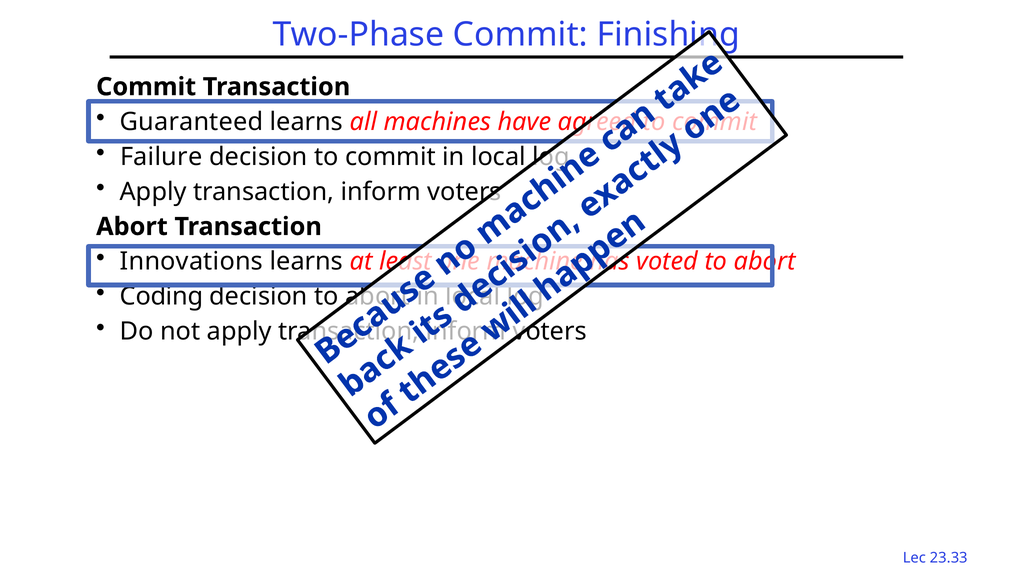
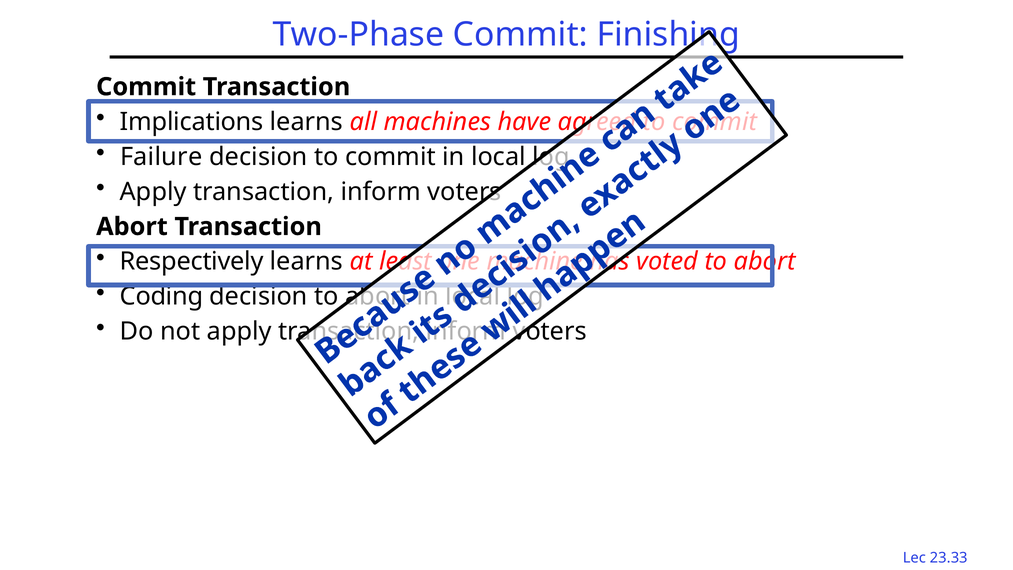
Guaranteed: Guaranteed -> Implications
Innovations: Innovations -> Respectively
